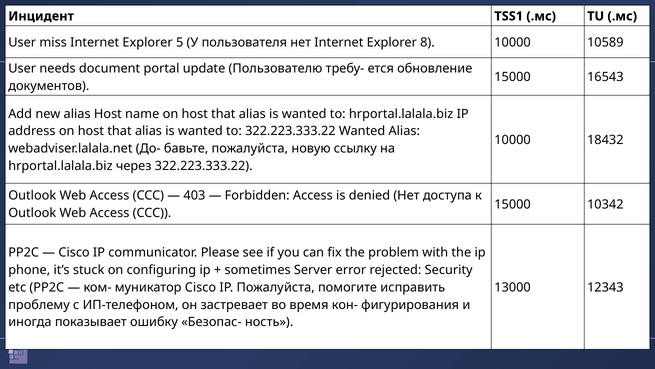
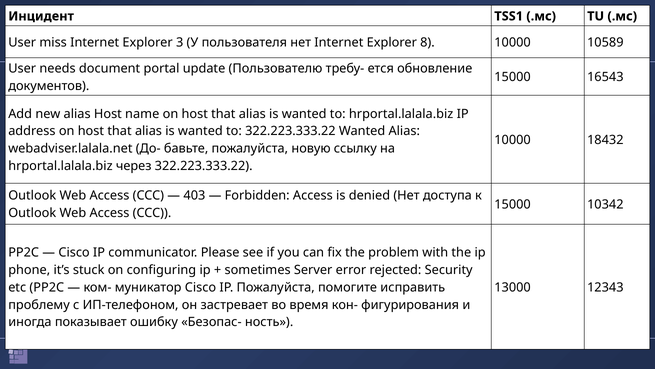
5: 5 -> 3
